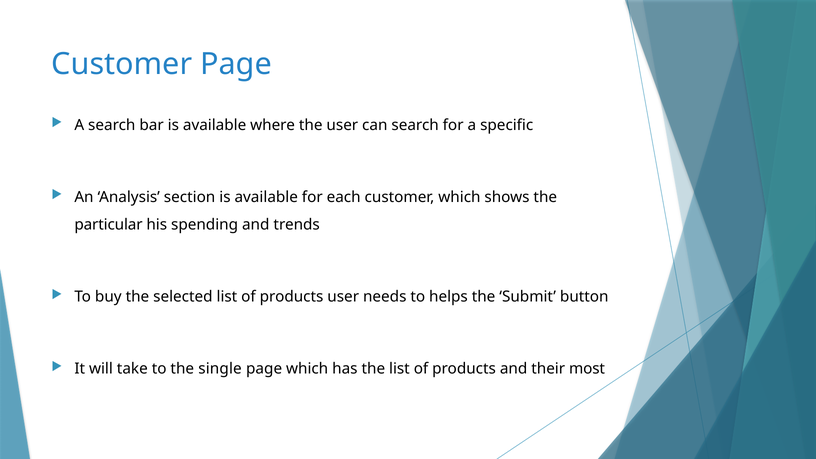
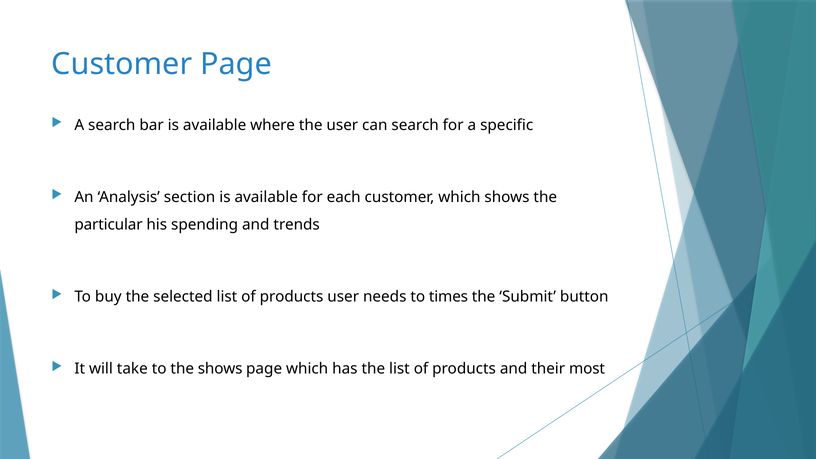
helps: helps -> times
the single: single -> shows
